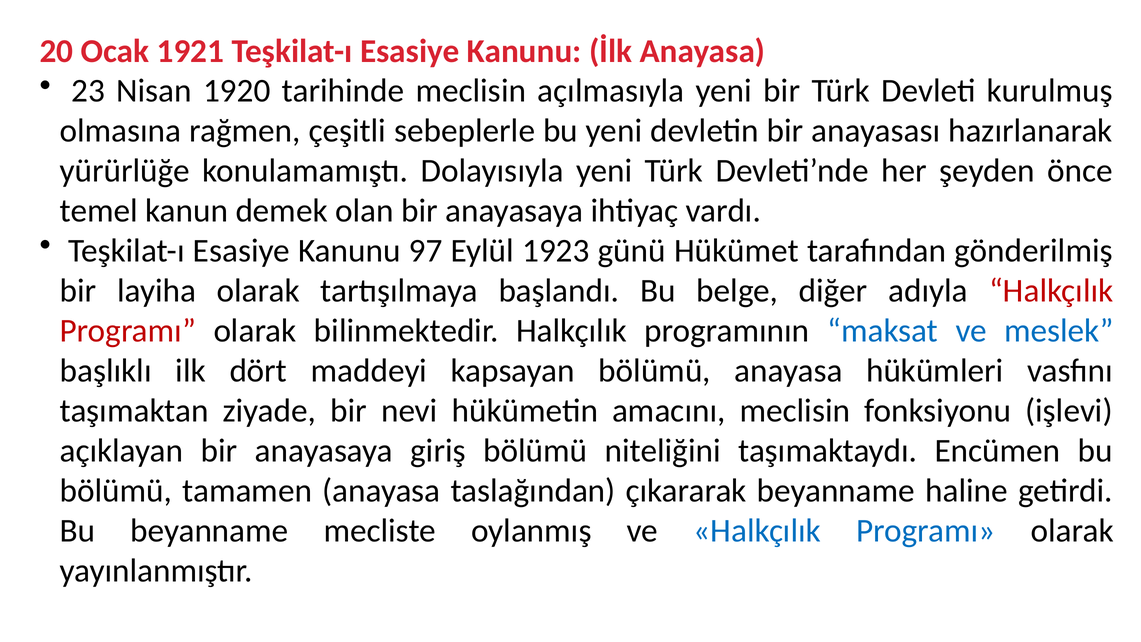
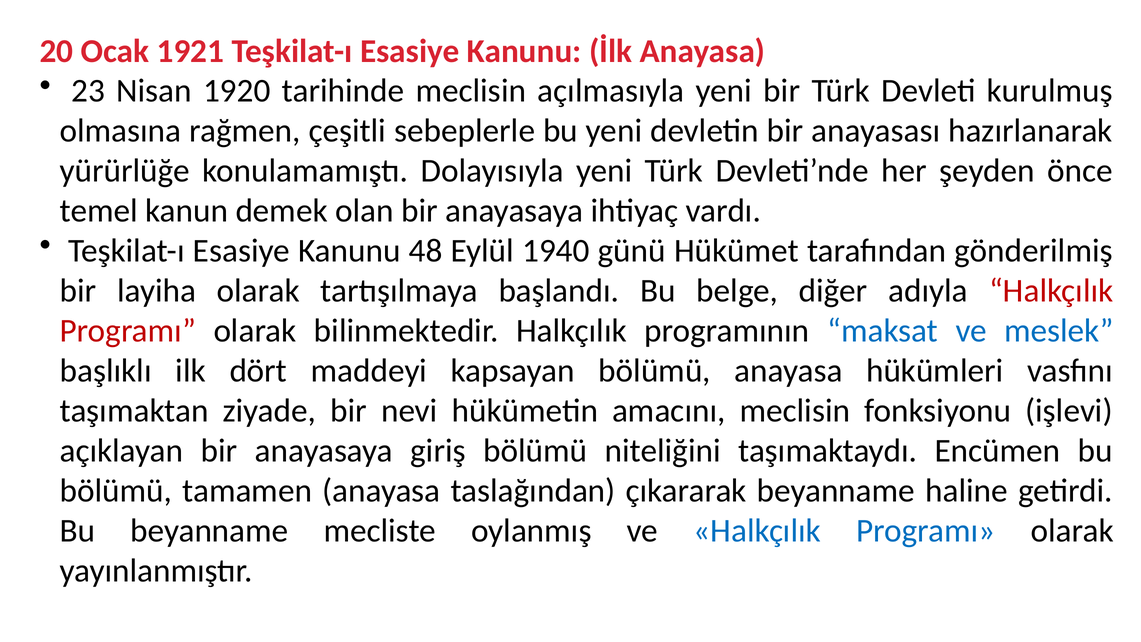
97: 97 -> 48
1923: 1923 -> 1940
